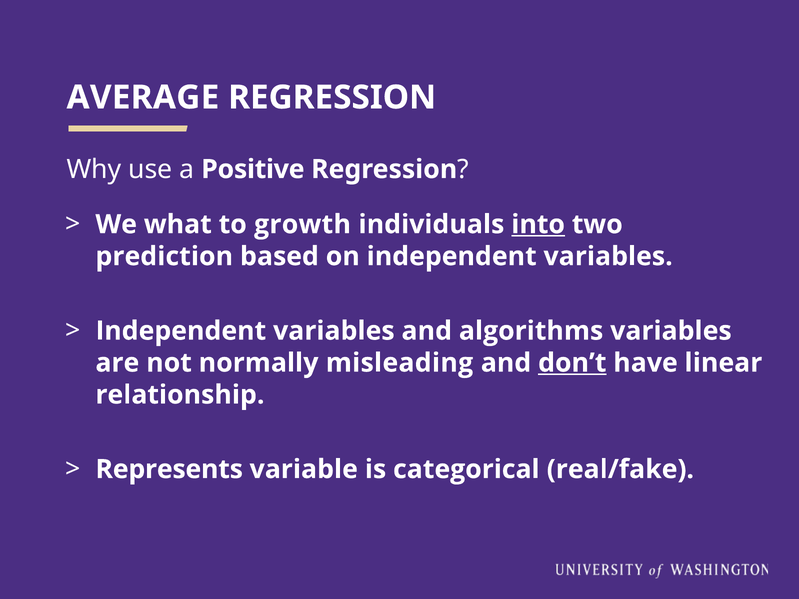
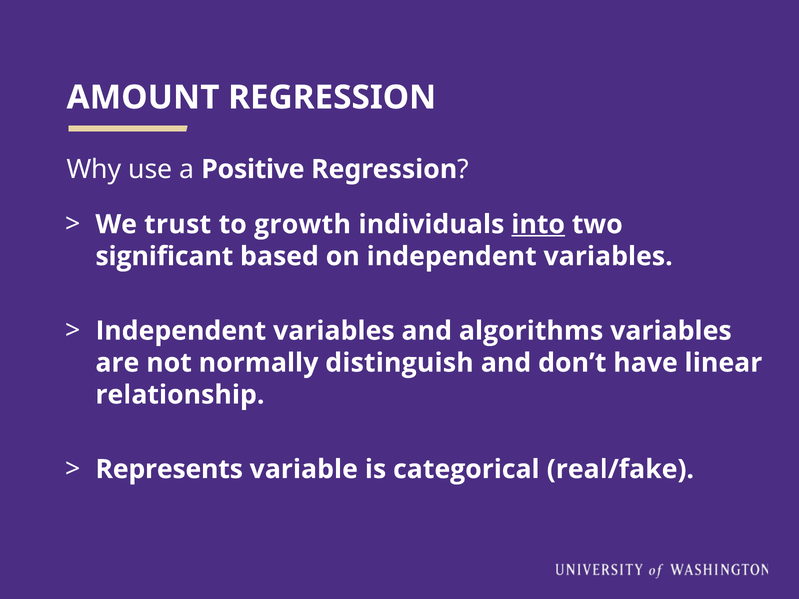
AVERAGE: AVERAGE -> AMOUNT
what: what -> trust
prediction: prediction -> significant
misleading: misleading -> distinguish
don’t underline: present -> none
